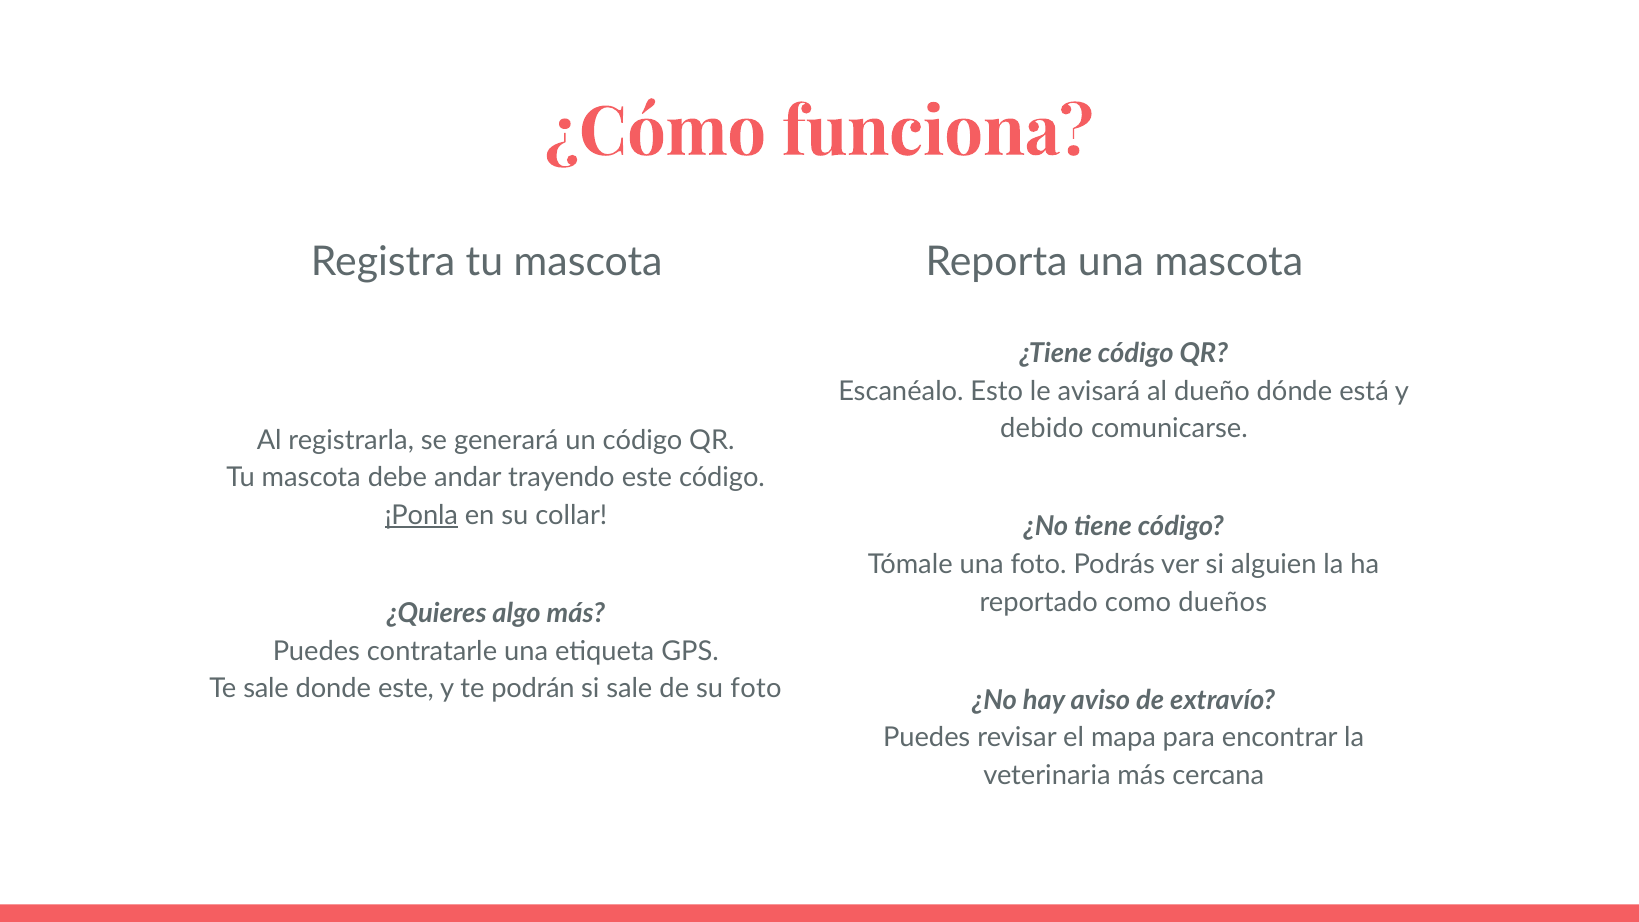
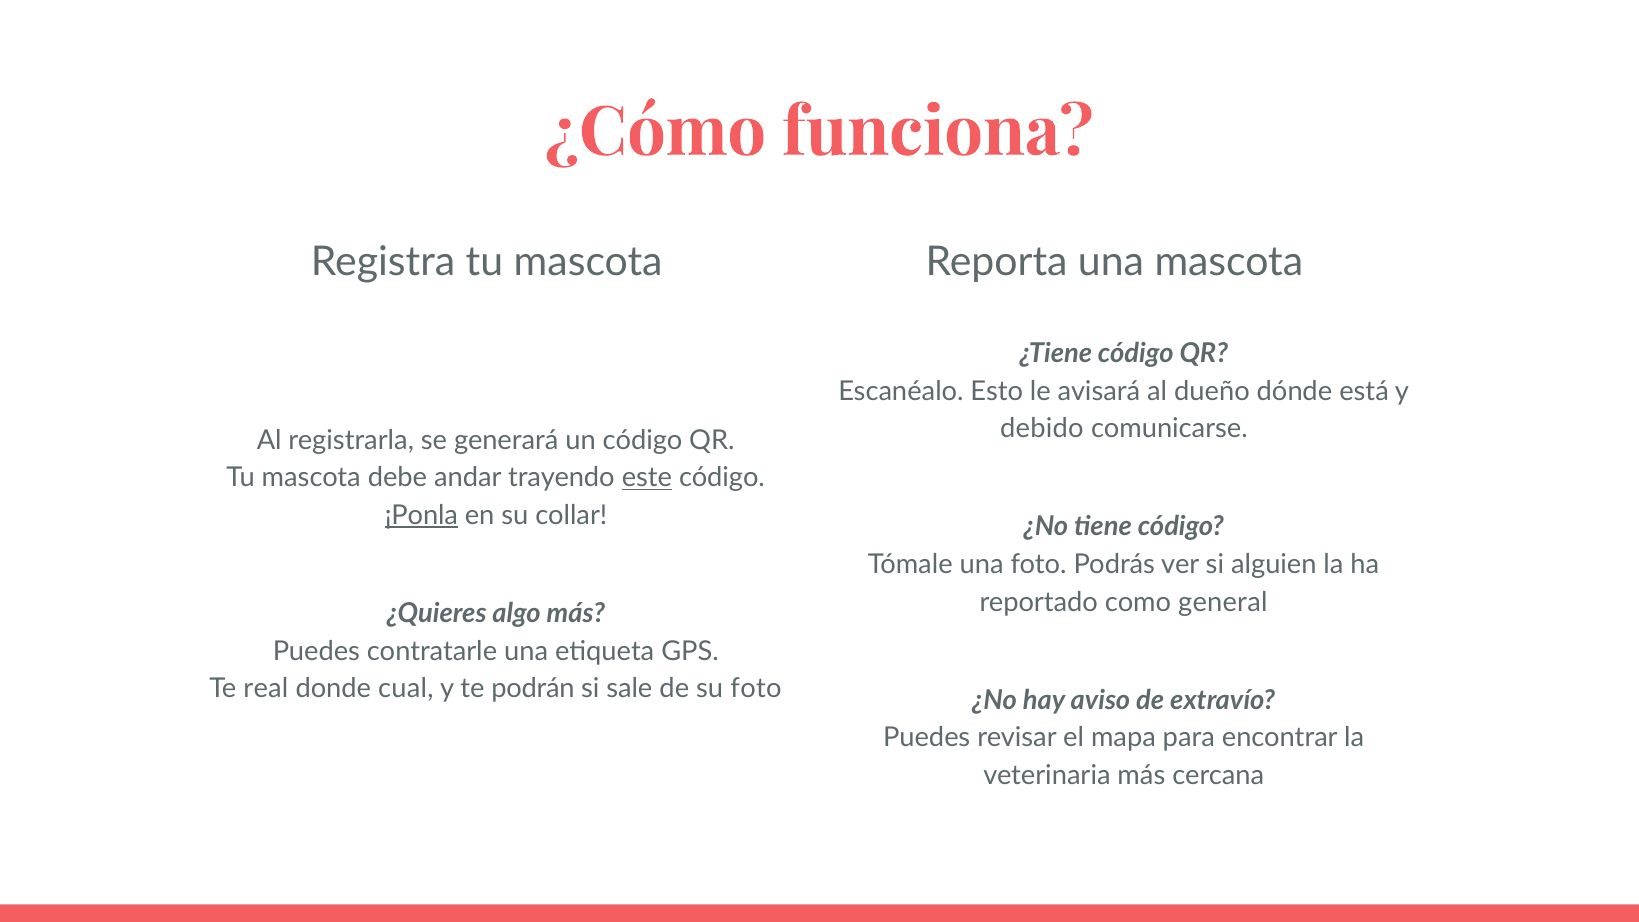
este at (647, 478) underline: none -> present
dueños: dueños -> general
Te sale: sale -> real
donde este: este -> cual
